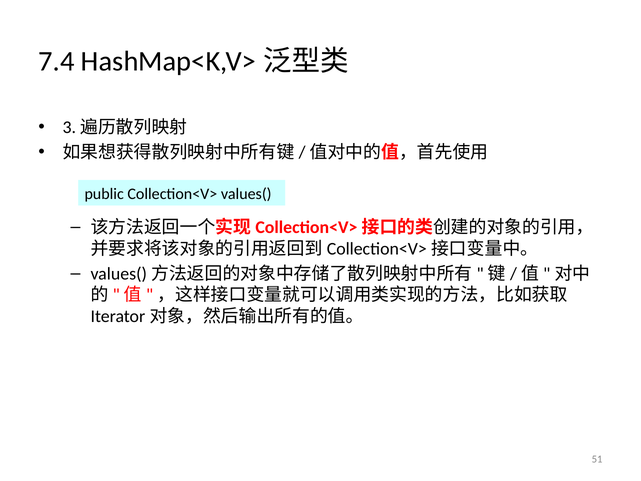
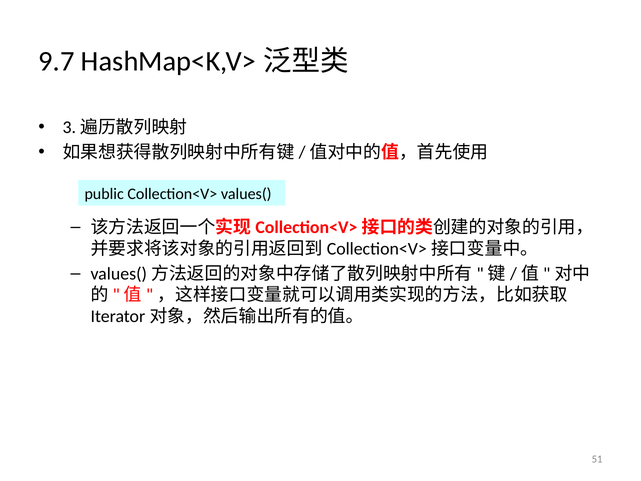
7.4: 7.4 -> 9.7
